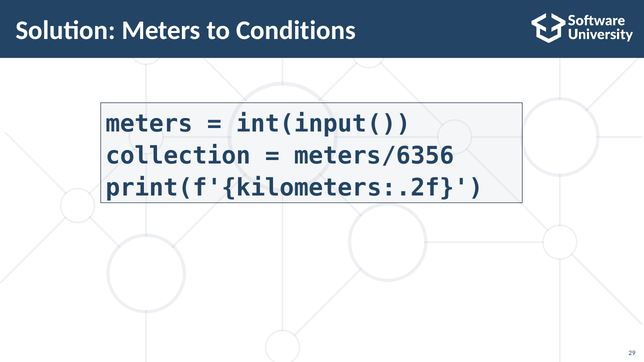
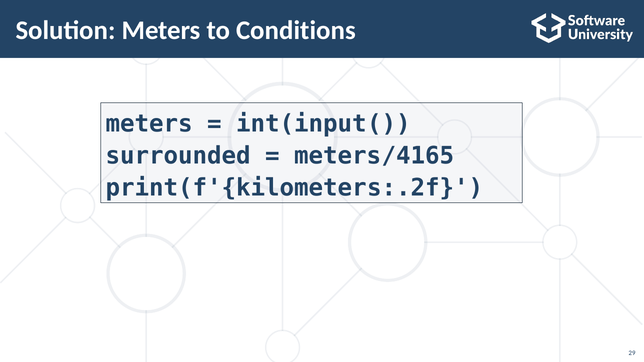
collection: collection -> surrounded
meters/6356: meters/6356 -> meters/4165
